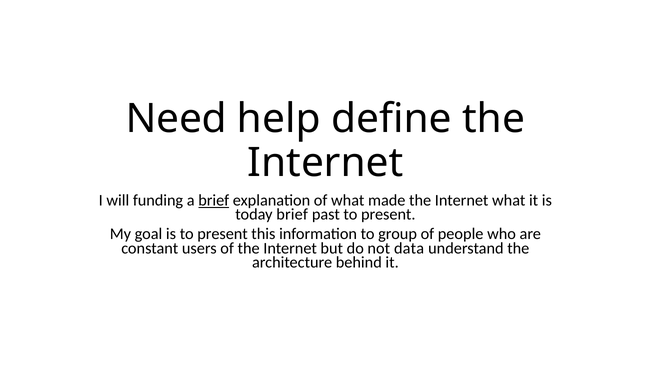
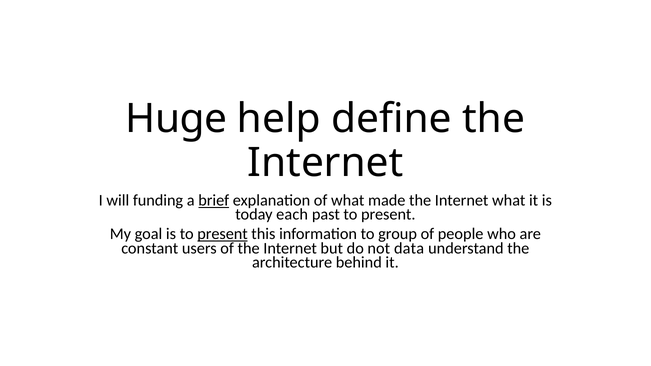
Need: Need -> Huge
today brief: brief -> each
present at (223, 234) underline: none -> present
